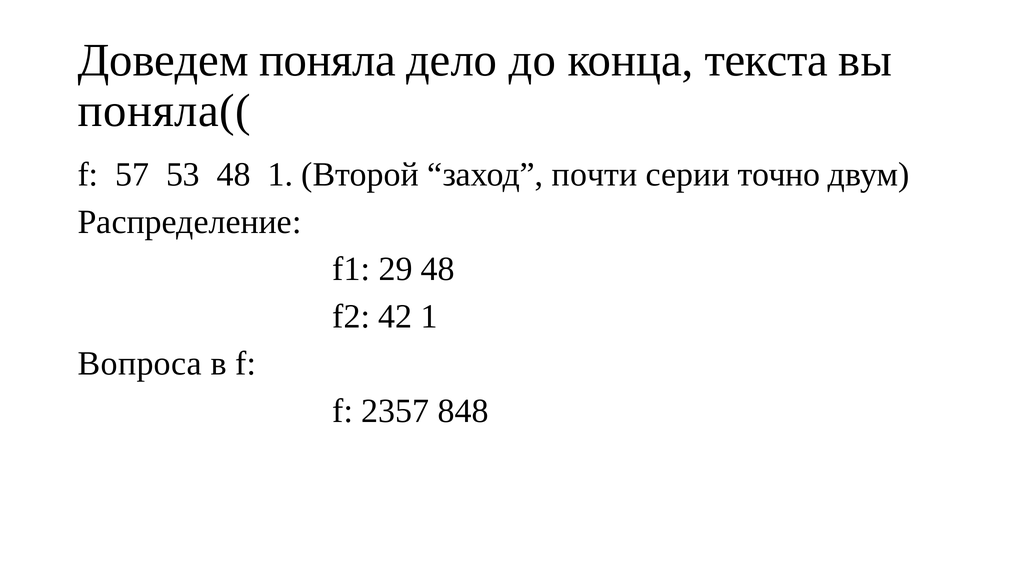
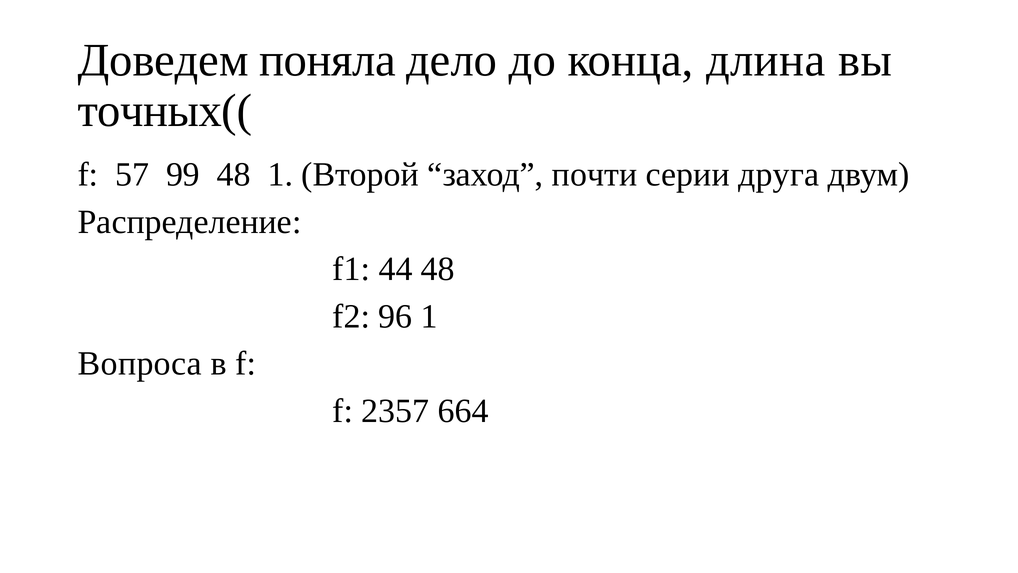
текста: текста -> длина
поняла((: поняла(( -> точных((
53: 53 -> 99
точно: точно -> друга
29: 29 -> 44
42: 42 -> 96
848: 848 -> 664
